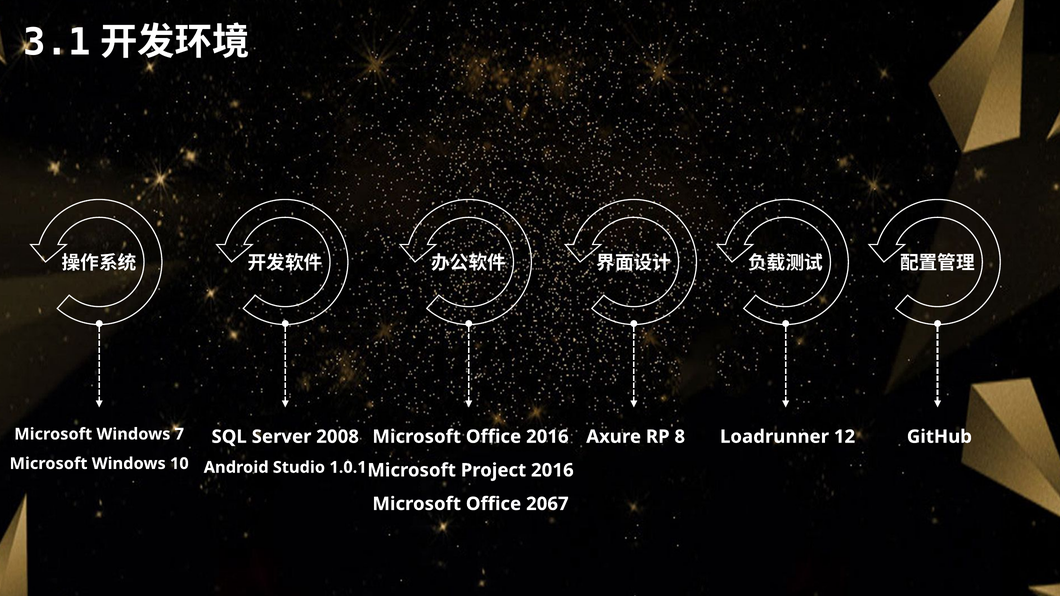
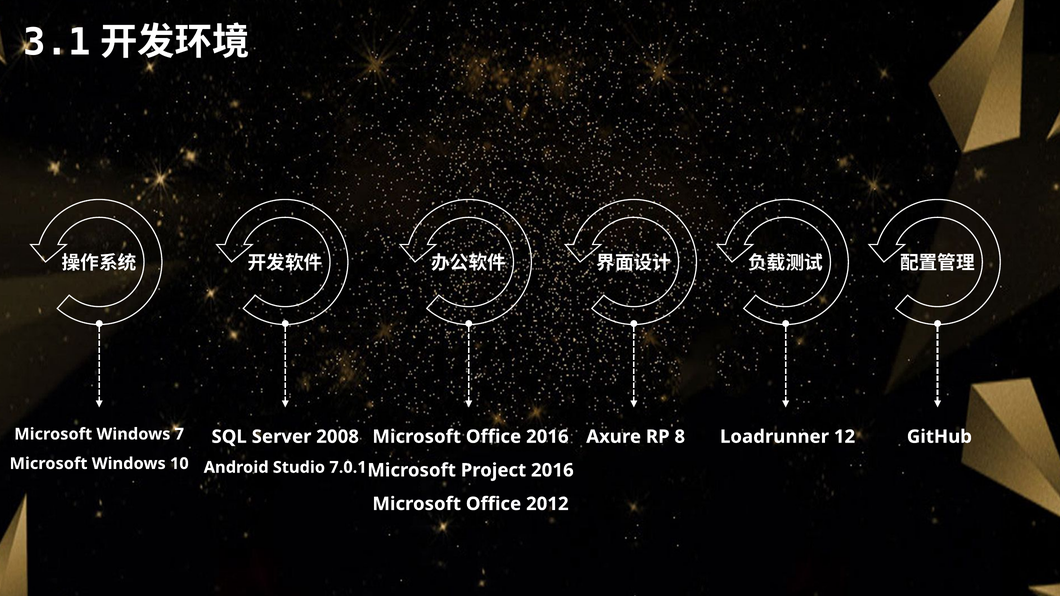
1.0.1: 1.0.1 -> 7.0.1
2067: 2067 -> 2012
